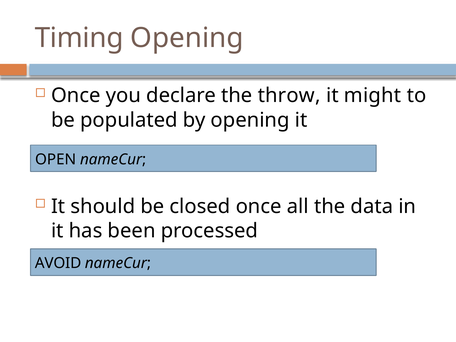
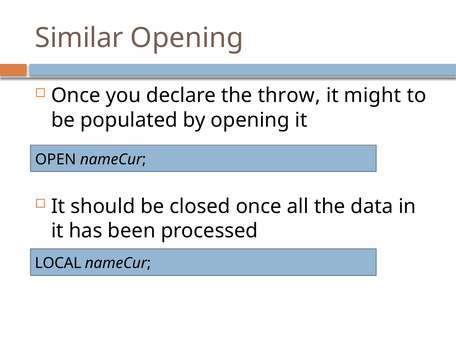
Timing: Timing -> Similar
AVOID: AVOID -> LOCAL
